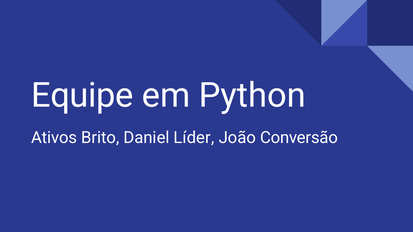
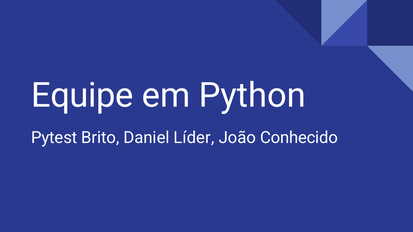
Ativos: Ativos -> Pytest
Conversão: Conversão -> Conhecido
